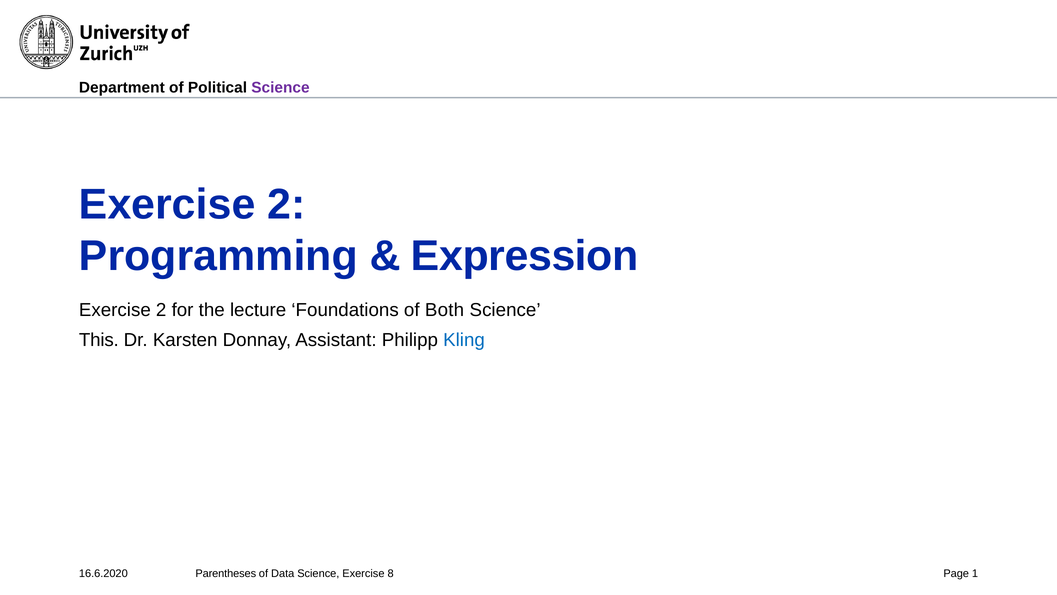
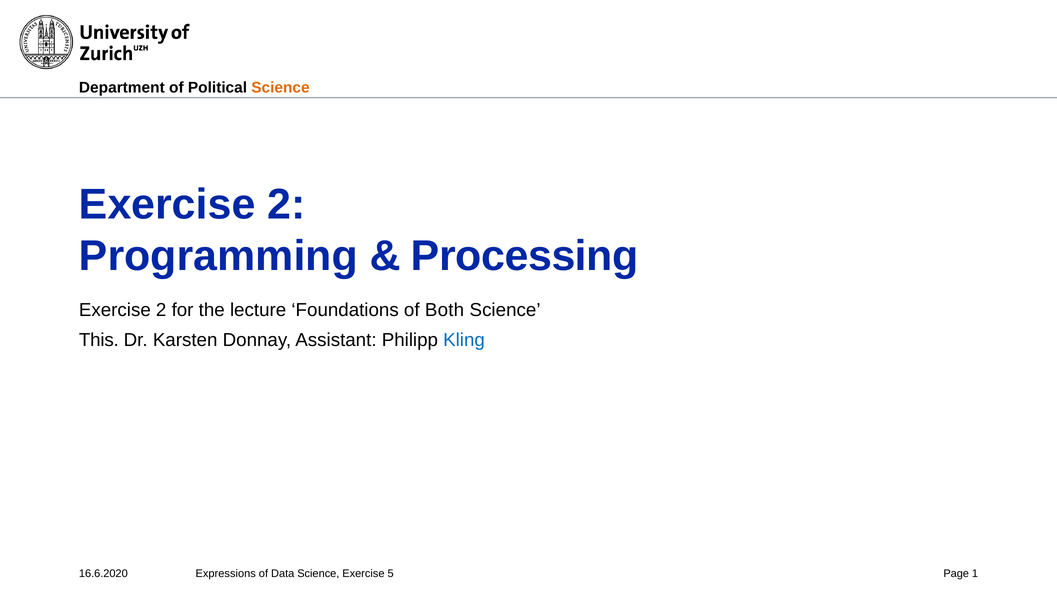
Science at (280, 87) colour: purple -> orange
Expression: Expression -> Processing
Parentheses: Parentheses -> Expressions
8: 8 -> 5
